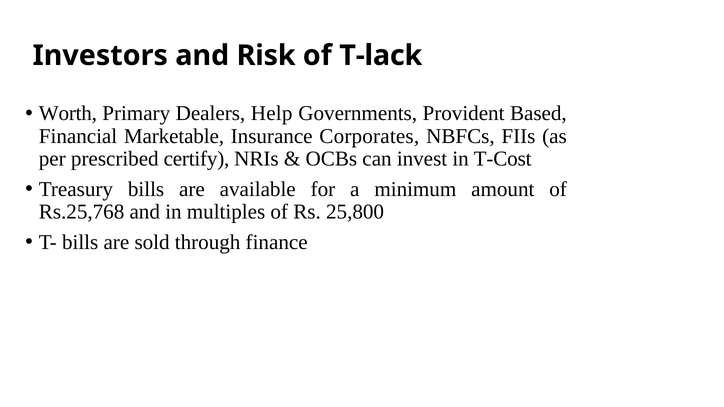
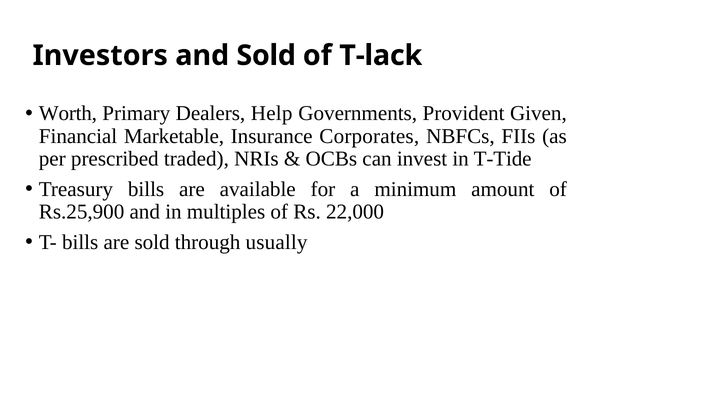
and Risk: Risk -> Sold
Based: Based -> Given
certify: certify -> traded
T-Cost: T-Cost -> T-Tide
Rs.25,768: Rs.25,768 -> Rs.25,900
25,800: 25,800 -> 22,000
finance: finance -> usually
